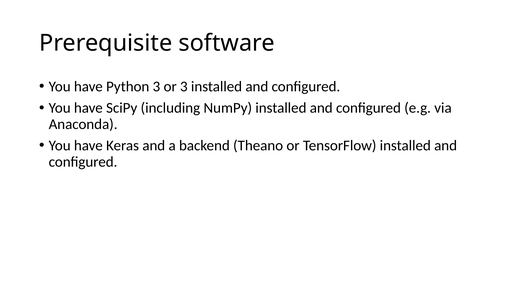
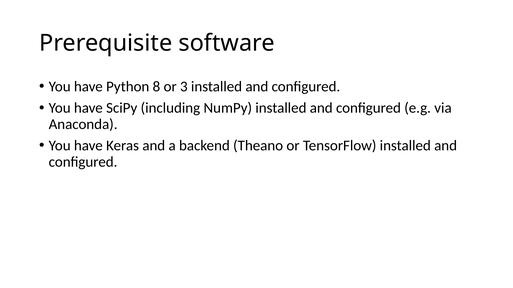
Python 3: 3 -> 8
